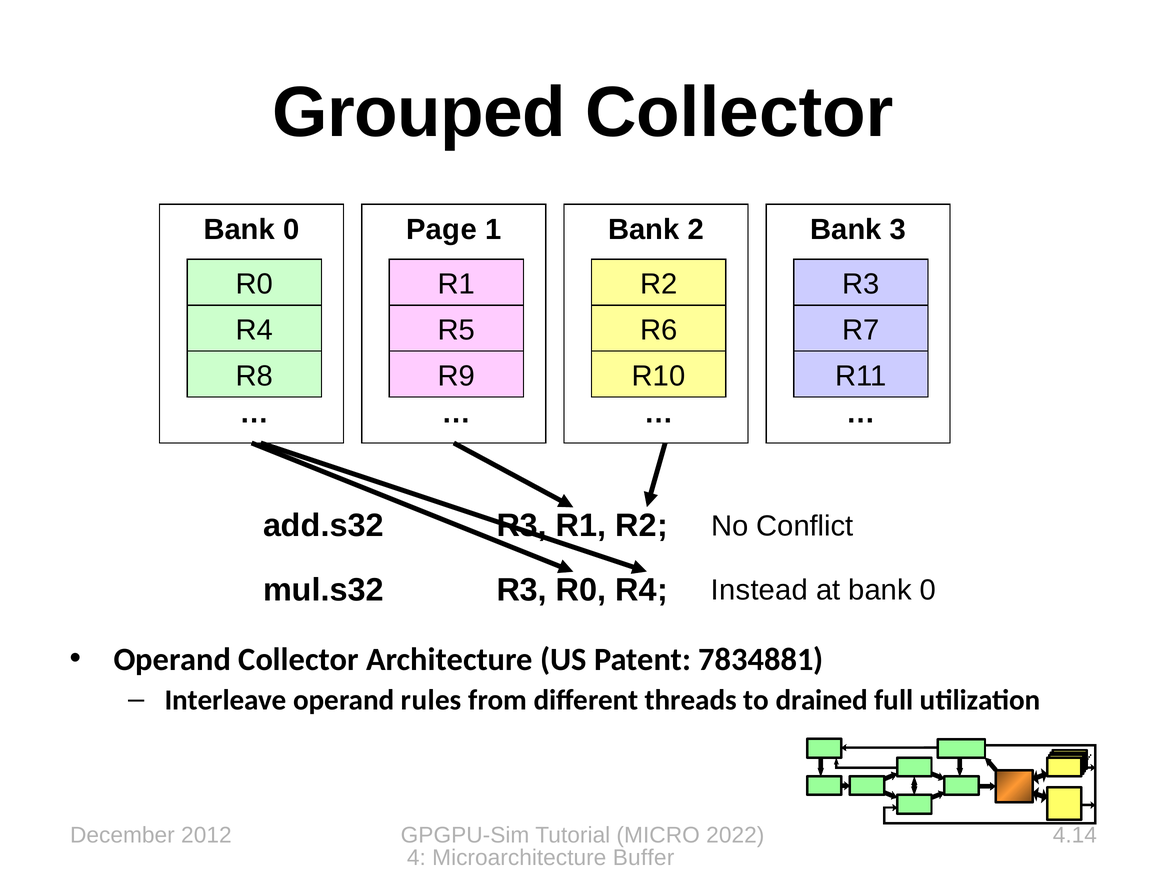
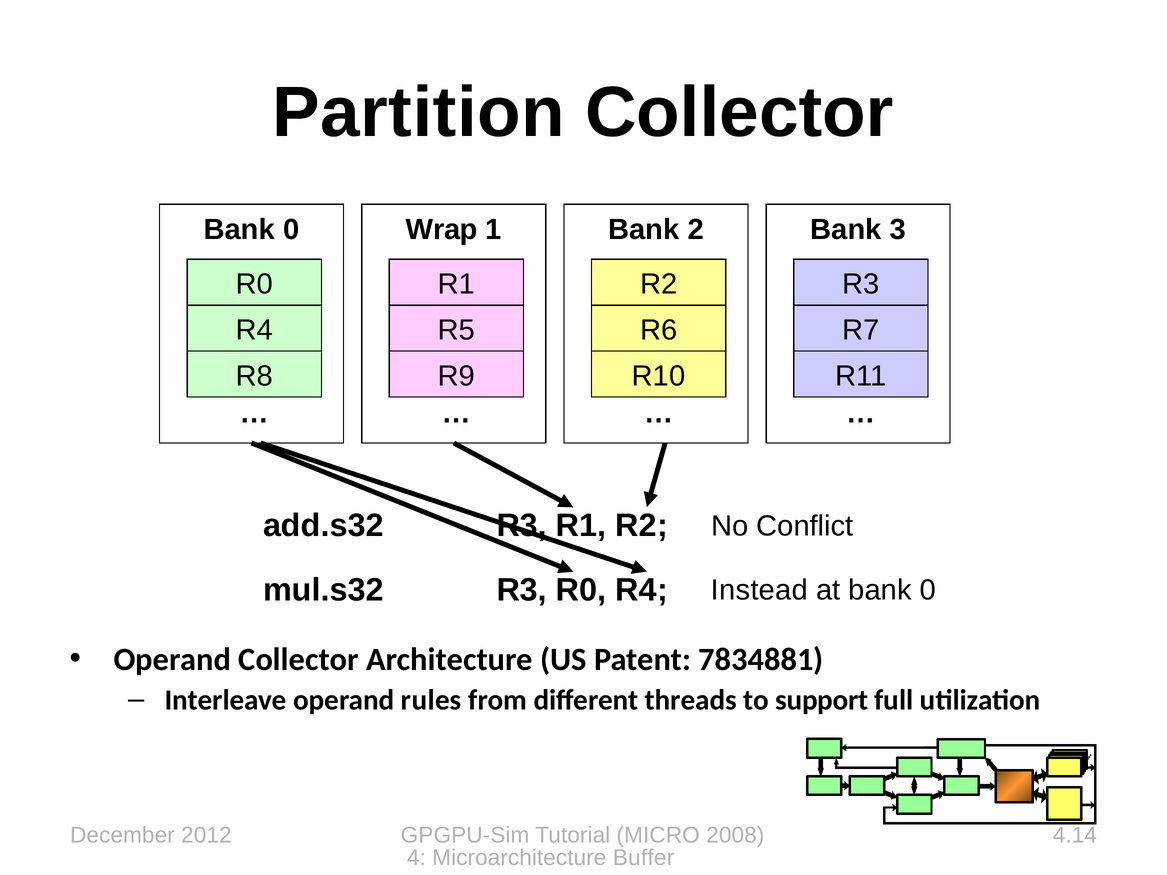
Grouped: Grouped -> Partition
Page: Page -> Wrap
drained: drained -> support
2022: 2022 -> 2008
